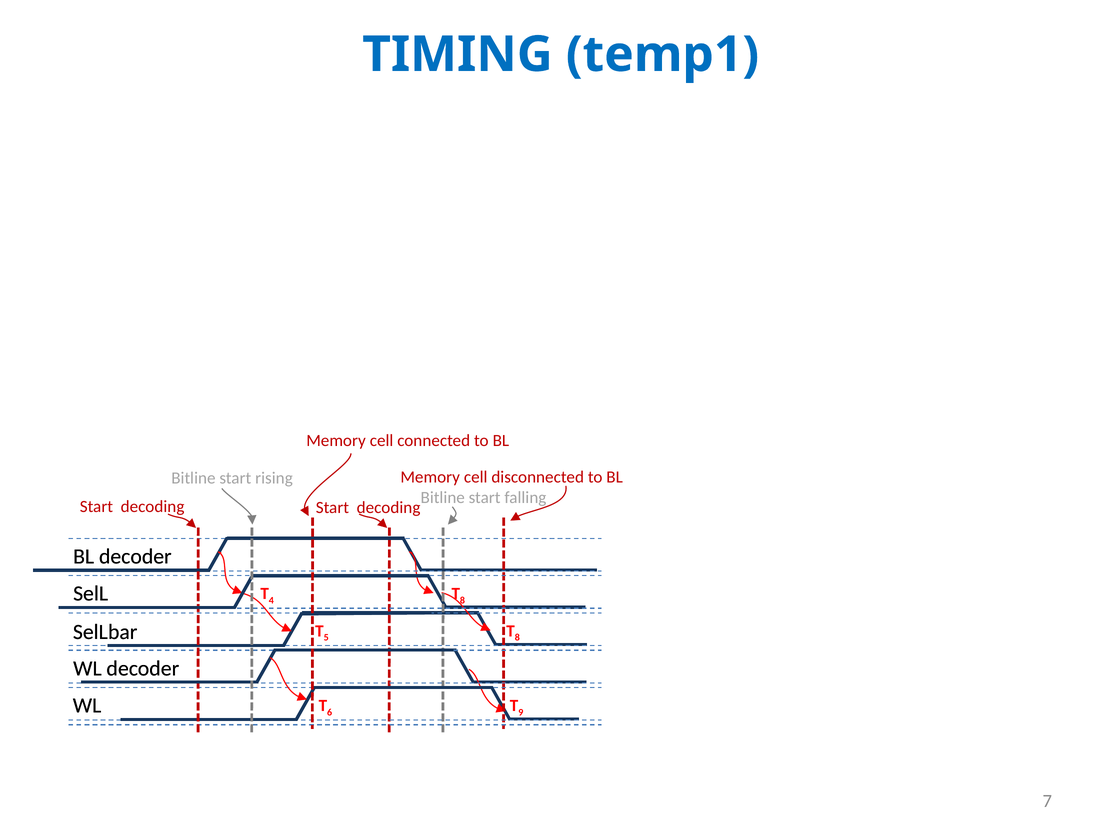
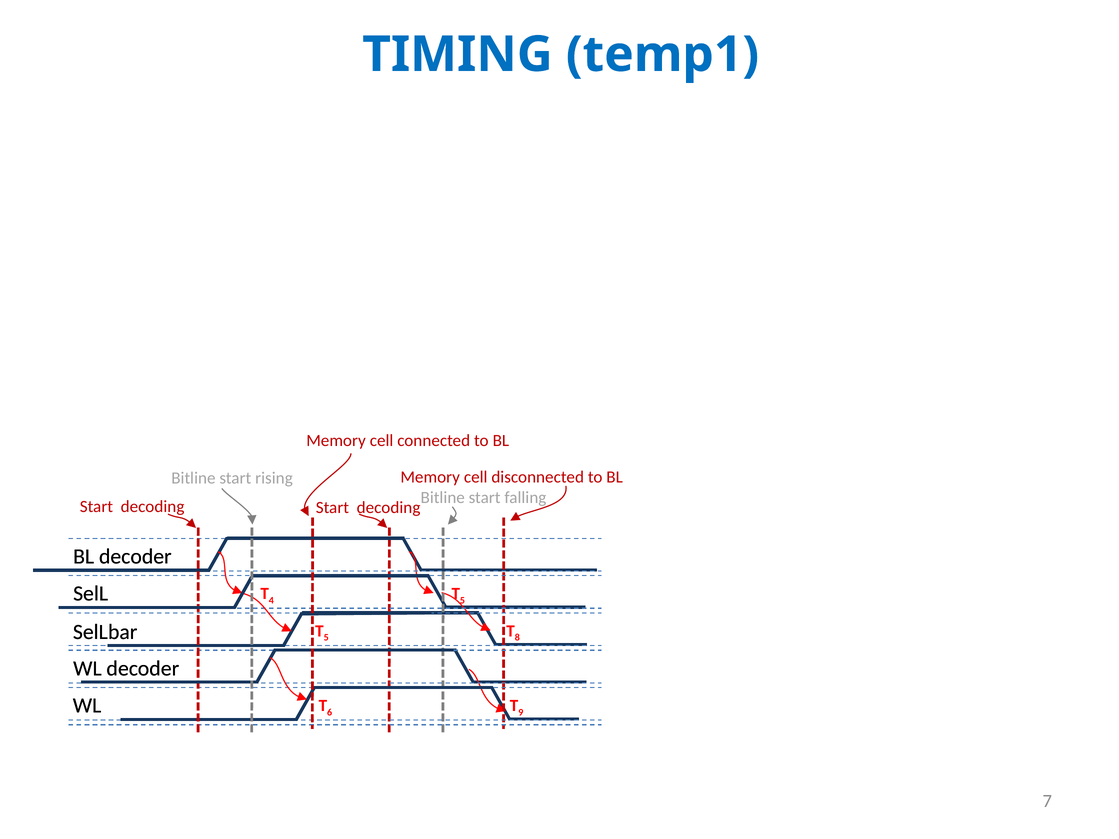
8 at (462, 601): 8 -> 5
